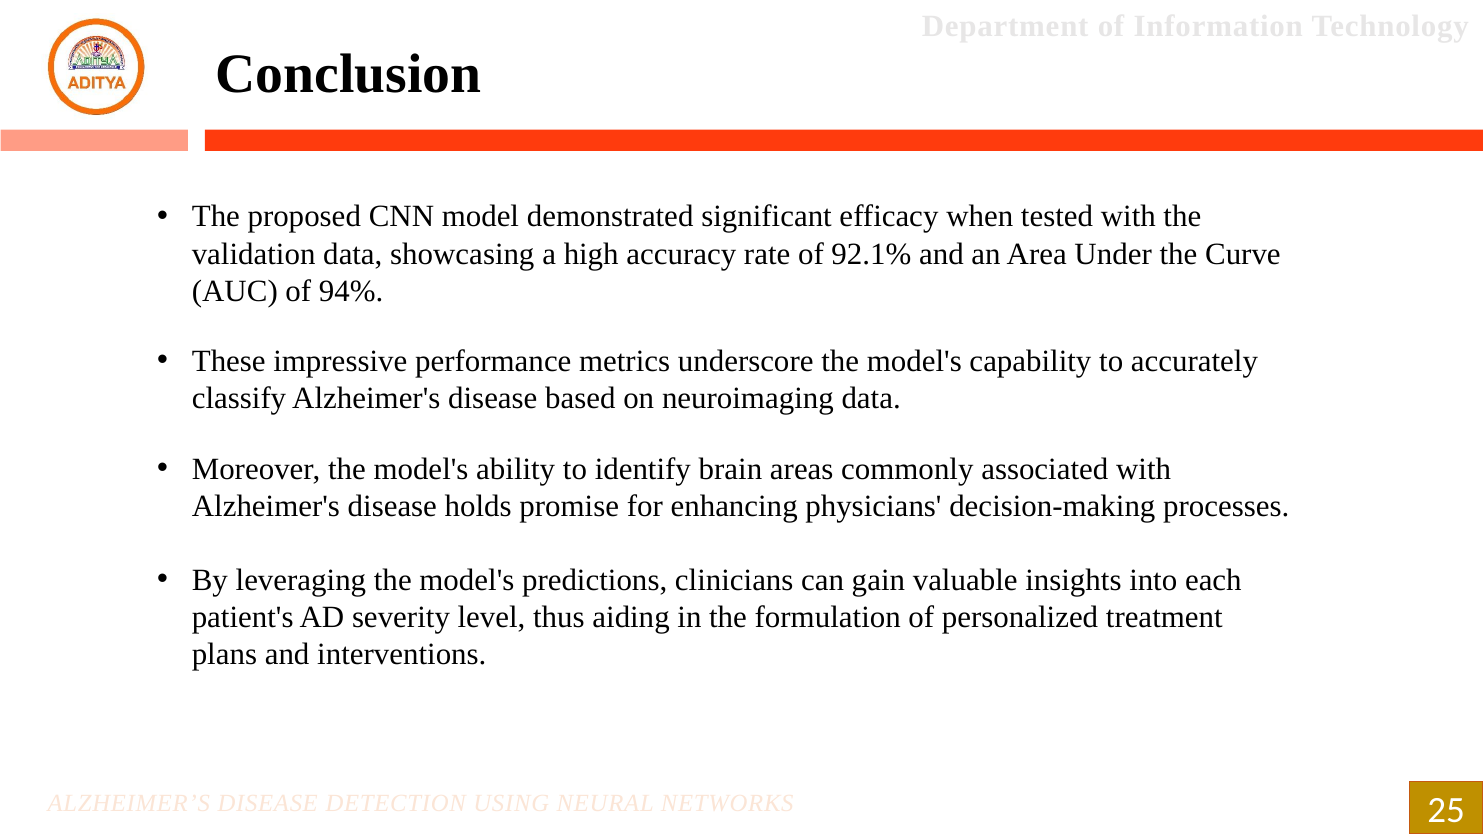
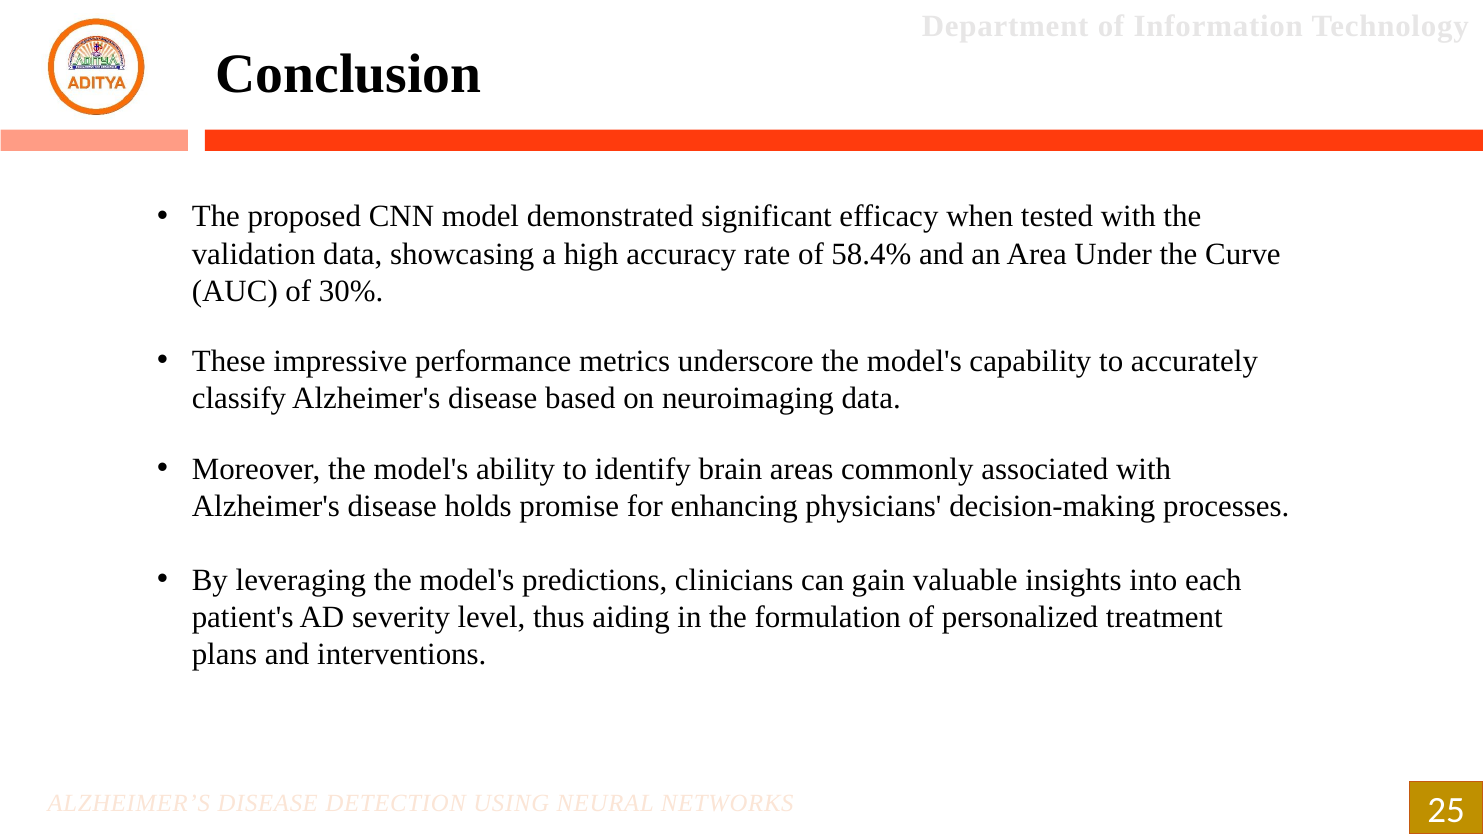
92.1%: 92.1% -> 58.4%
94%: 94% -> 30%
